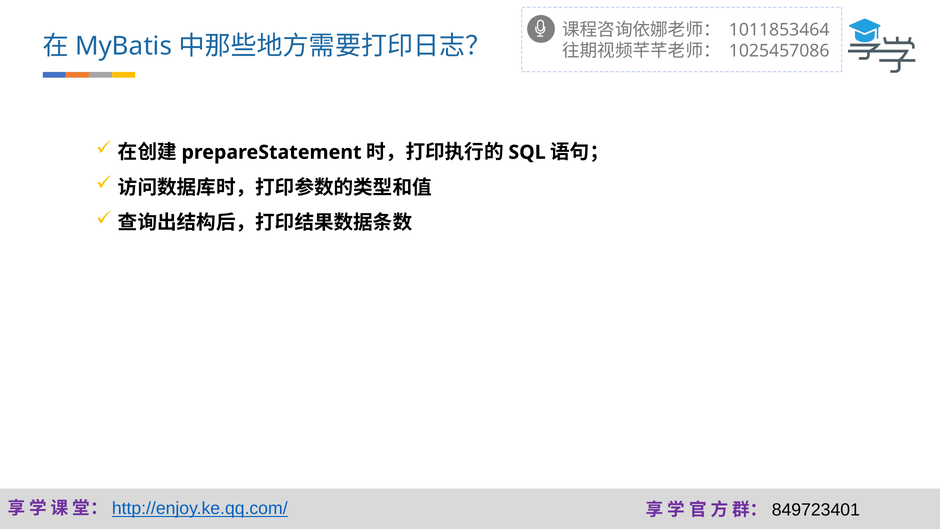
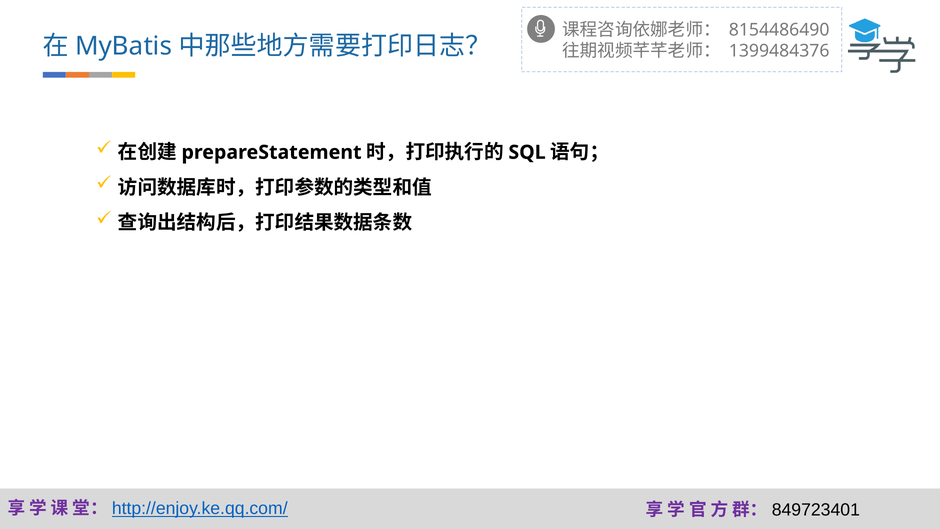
1011853464: 1011853464 -> 8154486490
1025457086: 1025457086 -> 1399484376
